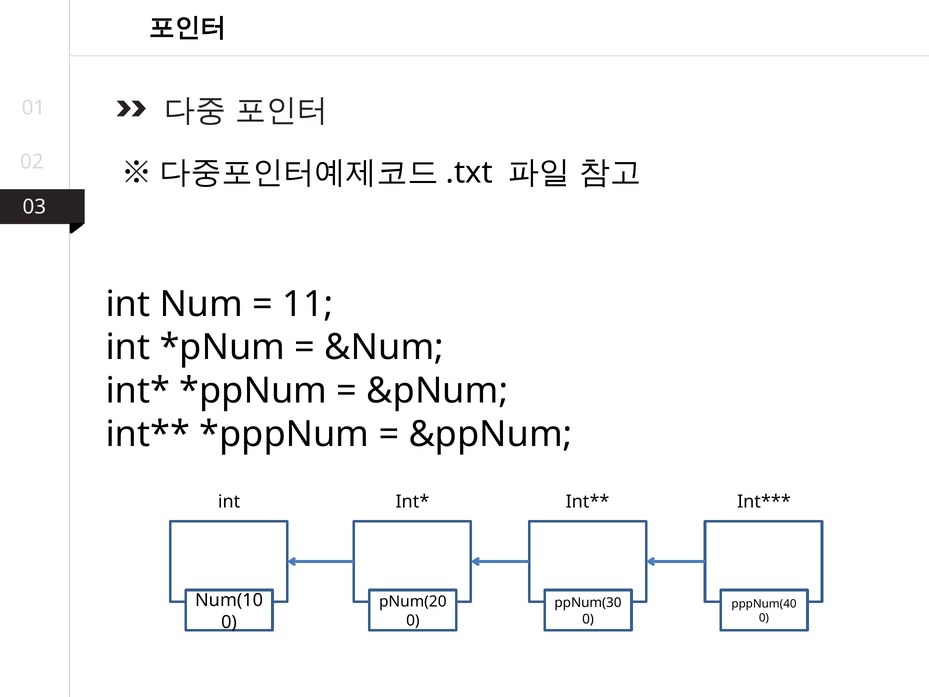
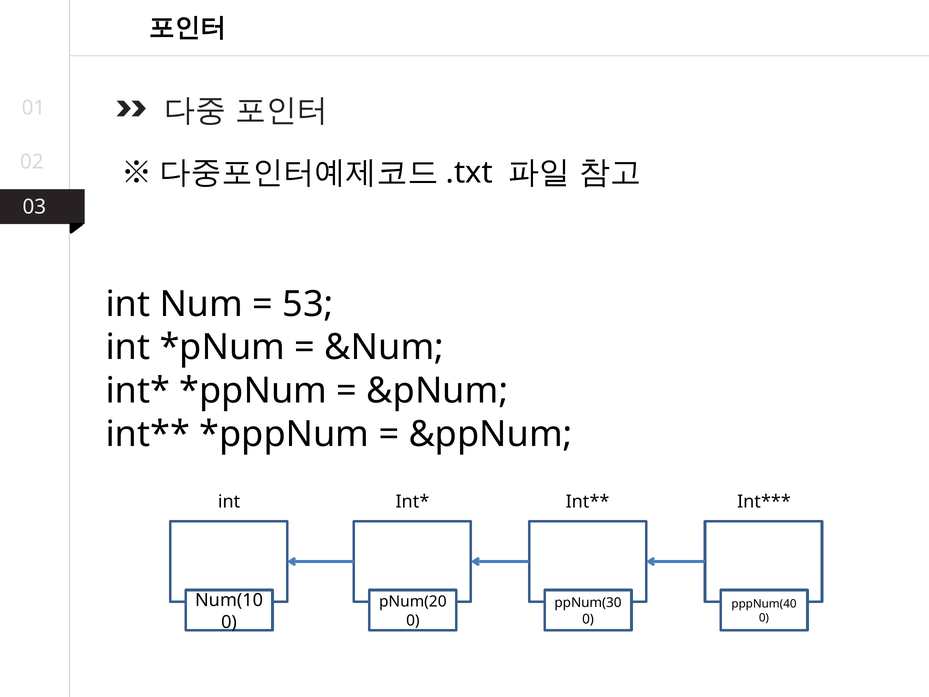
11: 11 -> 53
